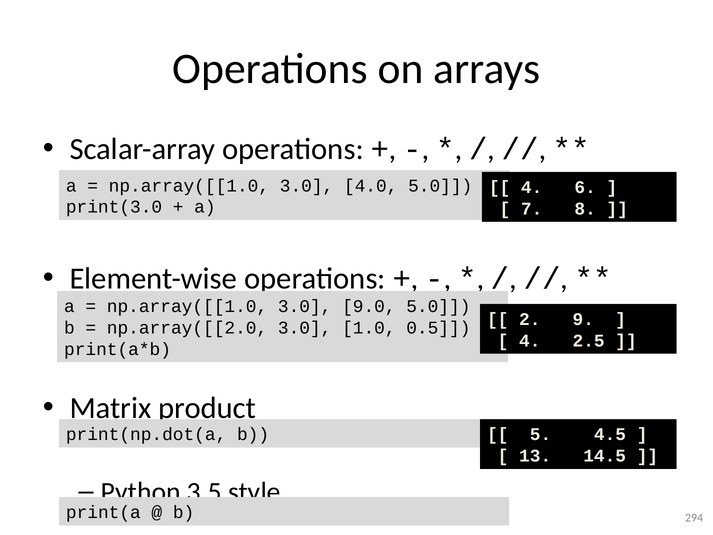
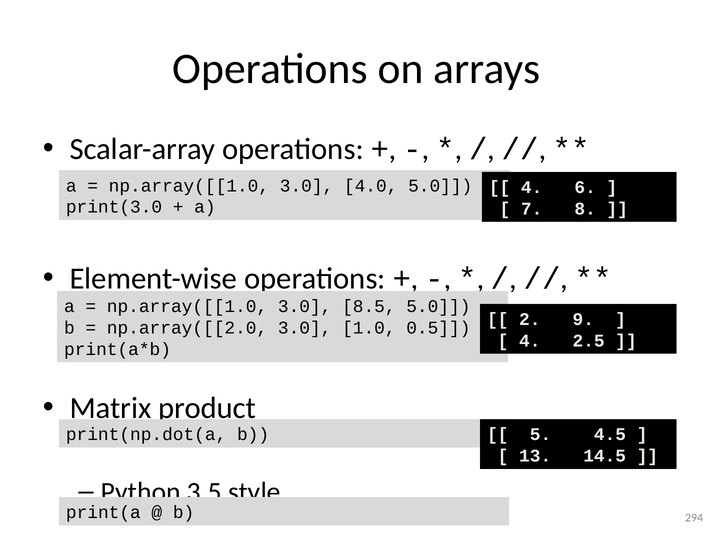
9.0: 9.0 -> 8.5
